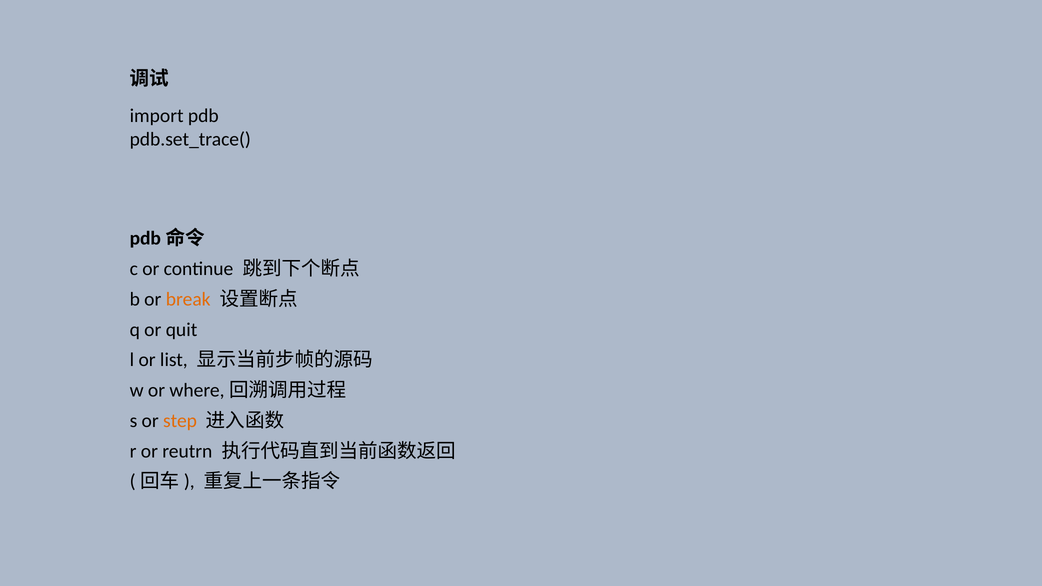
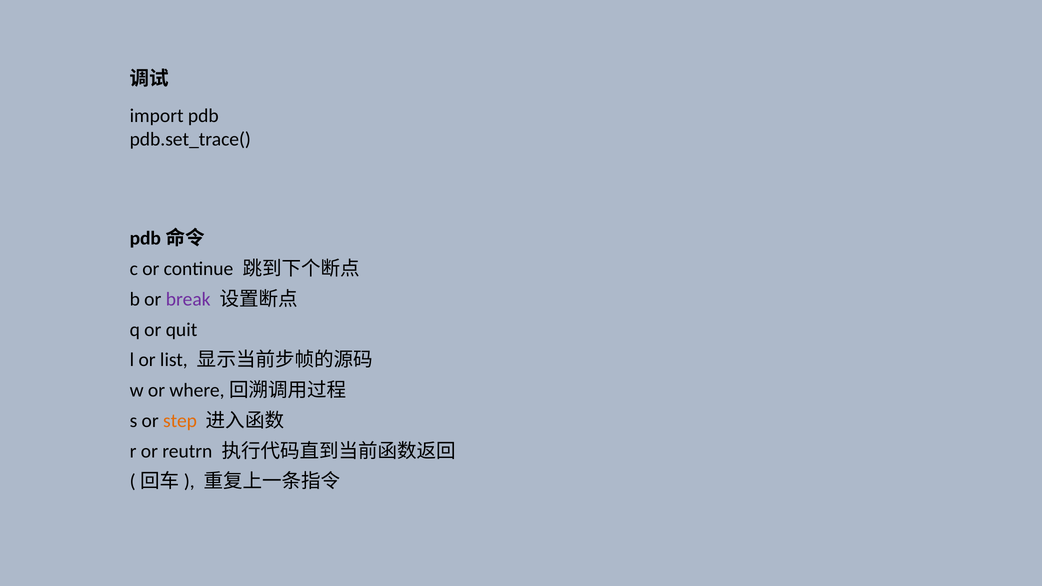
break colour: orange -> purple
